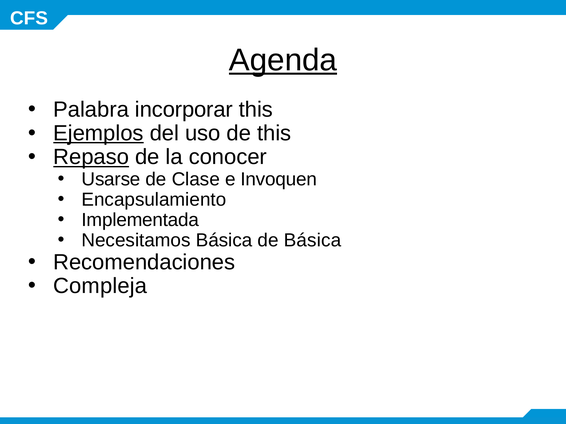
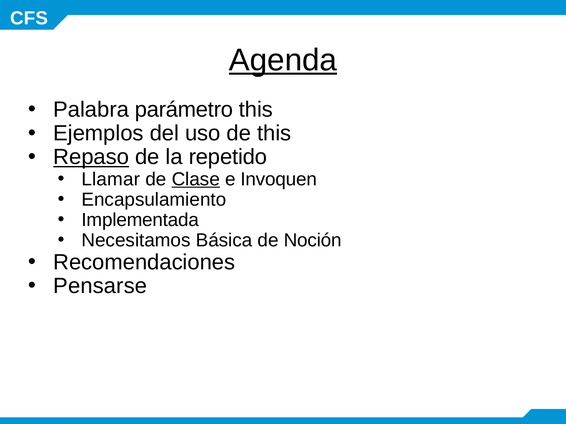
incorporar: incorporar -> parámetro
Ejemplos underline: present -> none
conocer: conocer -> repetido
Usarse: Usarse -> Llamar
Clase underline: none -> present
de Básica: Básica -> Noción
Compleja: Compleja -> Pensarse
